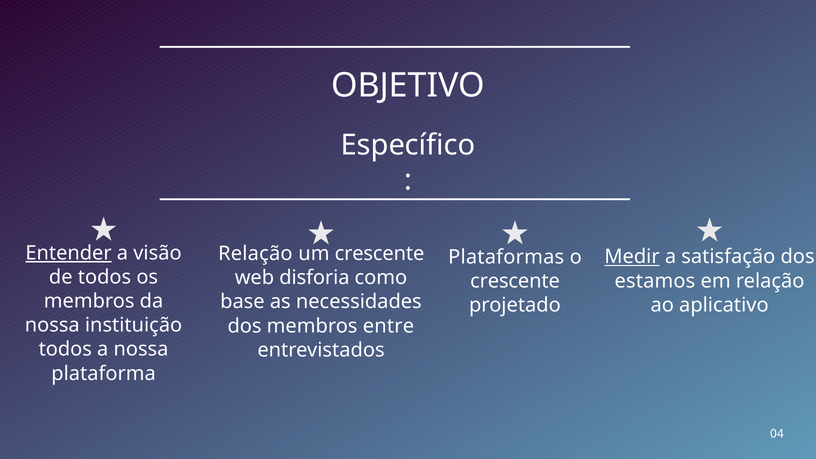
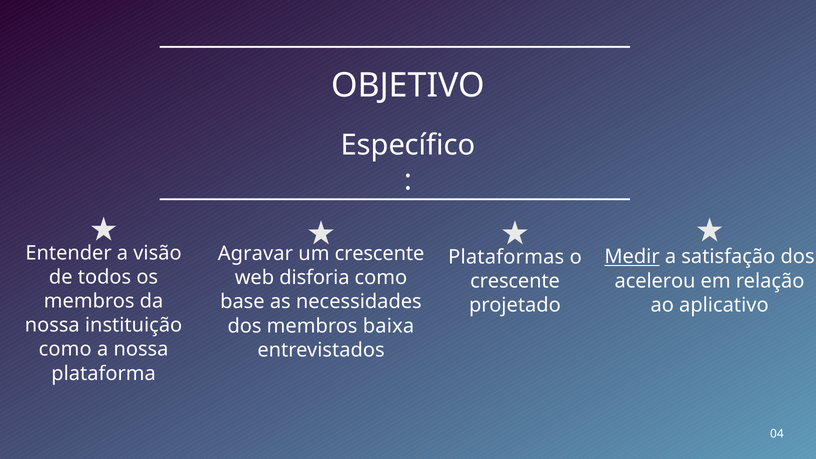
Entender underline: present -> none
Relação at (255, 254): Relação -> Agravar
estamos: estamos -> acelerou
entre: entre -> baixa
todos at (65, 349): todos -> como
